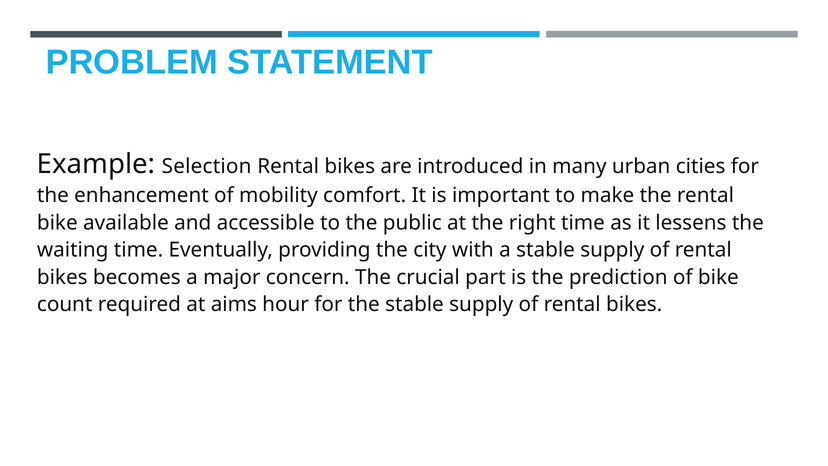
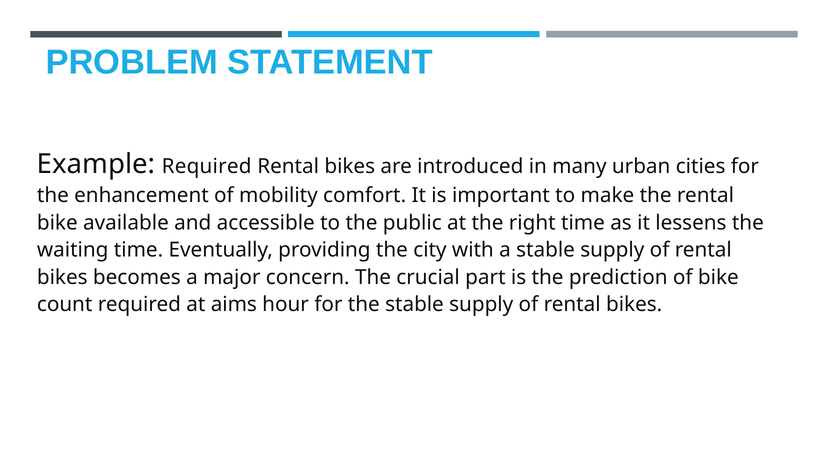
Example Selection: Selection -> Required
